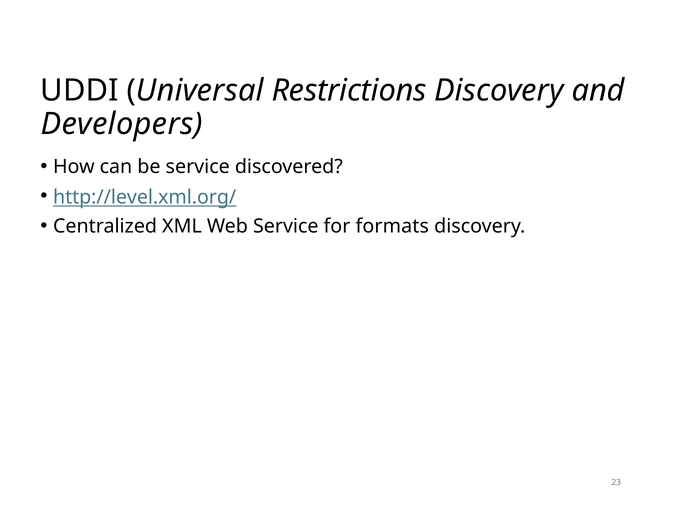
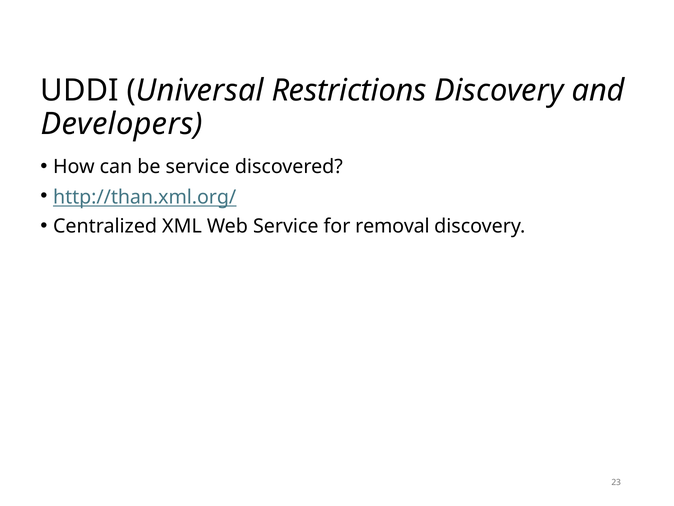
http://level.xml.org/: http://level.xml.org/ -> http://than.xml.org/
formats: formats -> removal
